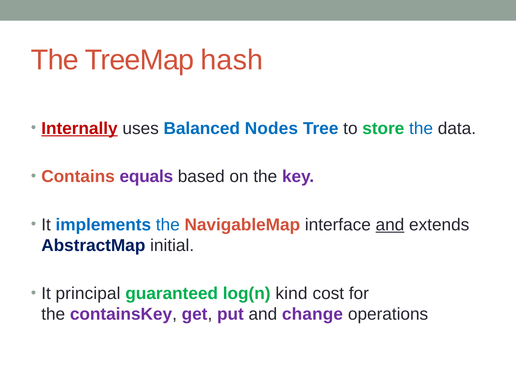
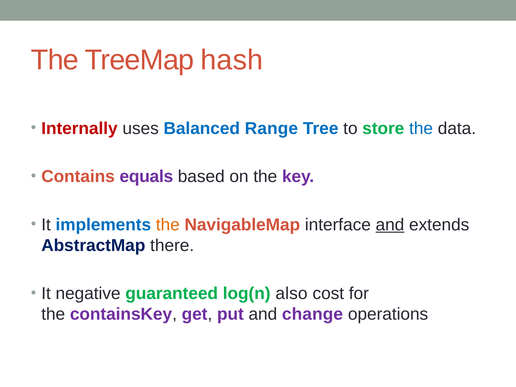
Internally underline: present -> none
Nodes: Nodes -> Range
the at (168, 225) colour: blue -> orange
initial: initial -> there
principal: principal -> negative
kind: kind -> also
